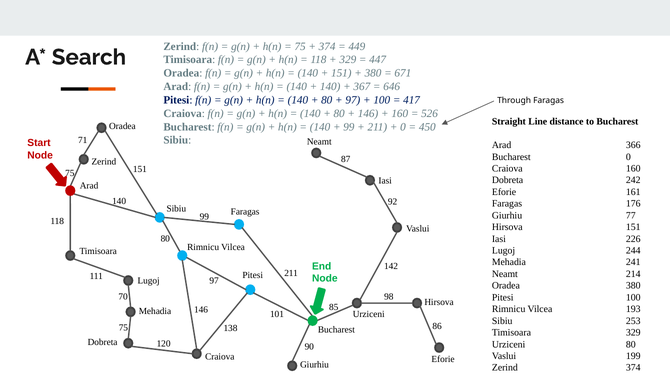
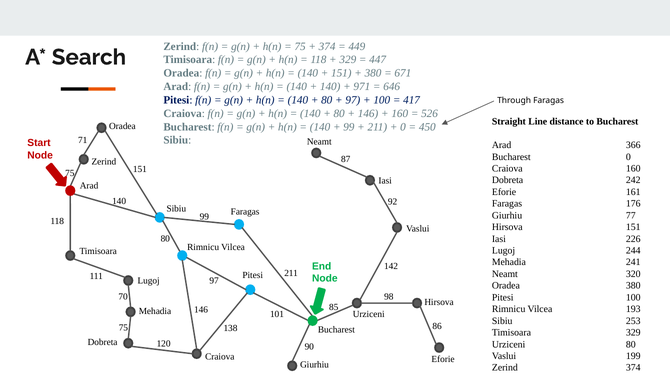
367: 367 -> 971
214: 214 -> 320
